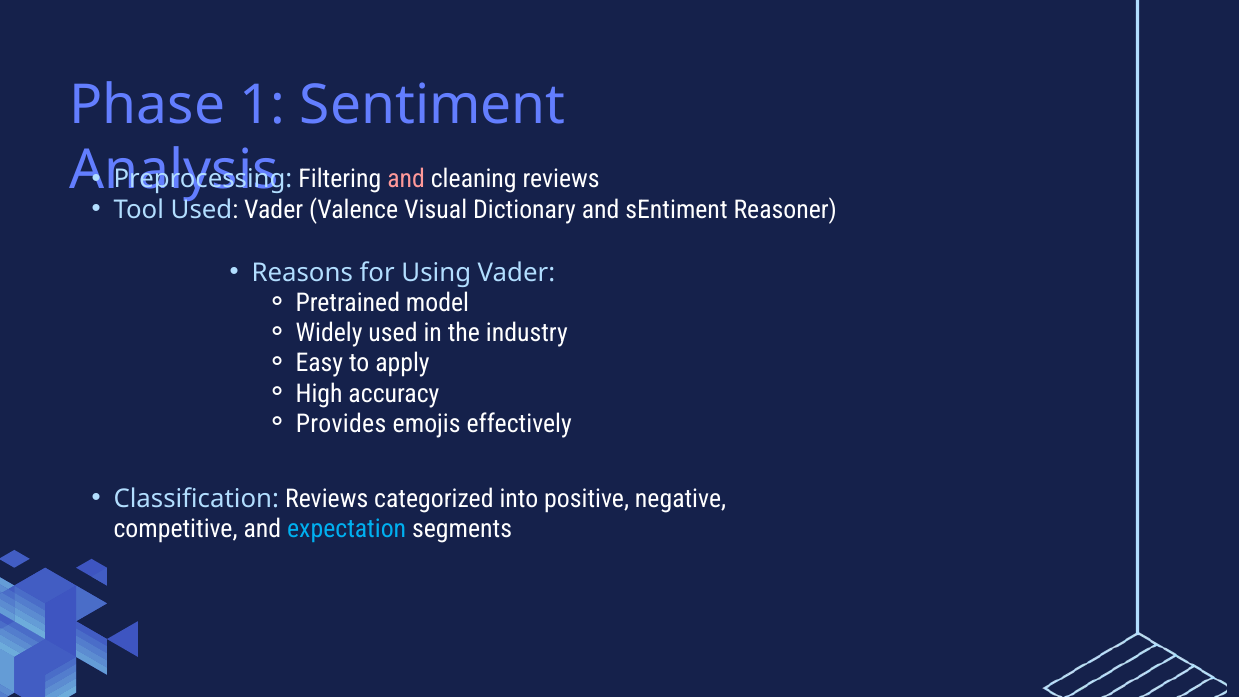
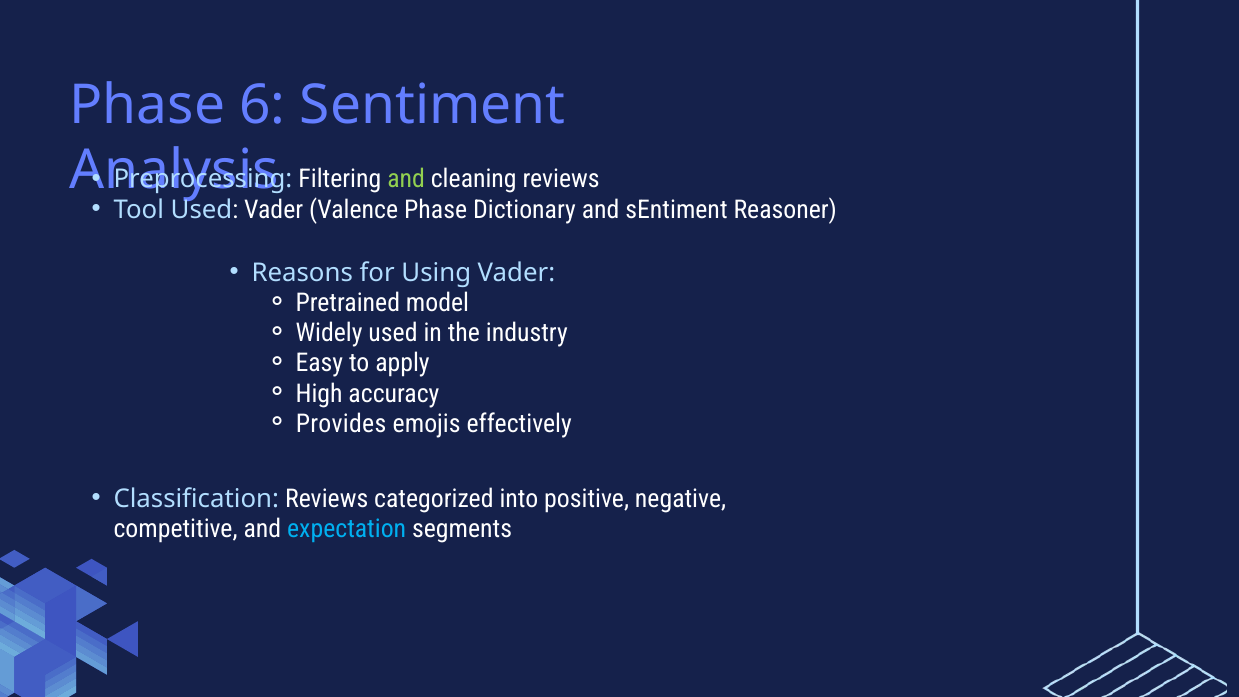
1: 1 -> 6
and at (406, 179) colour: pink -> light green
Valence Visual: Visual -> Phase
